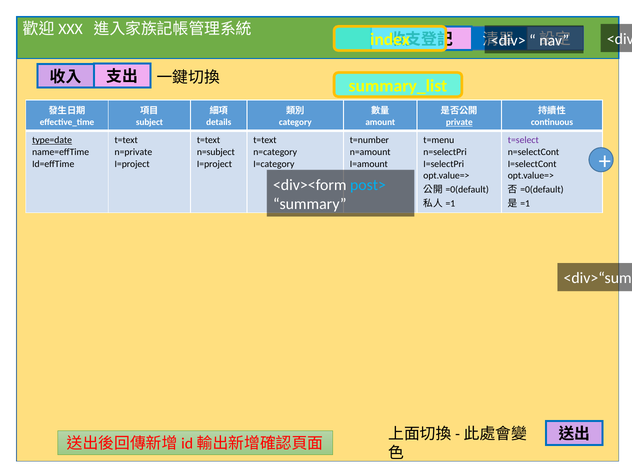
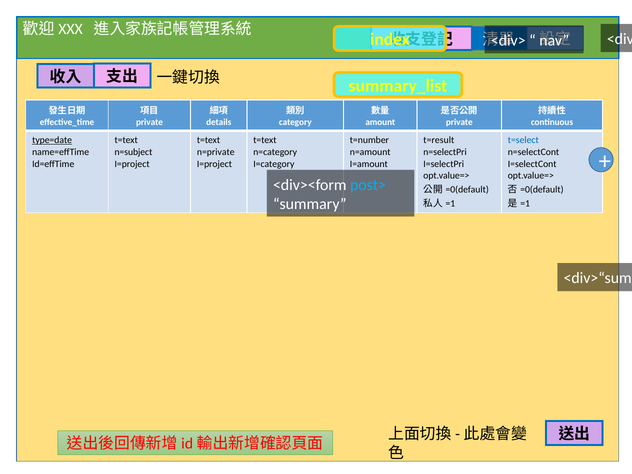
subject at (149, 122): subject -> private
private at (459, 122) underline: present -> none
t=menu: t=menu -> t=result
t=select colour: purple -> blue
n=private: n=private -> n=subject
n=subject: n=subject -> n=private
